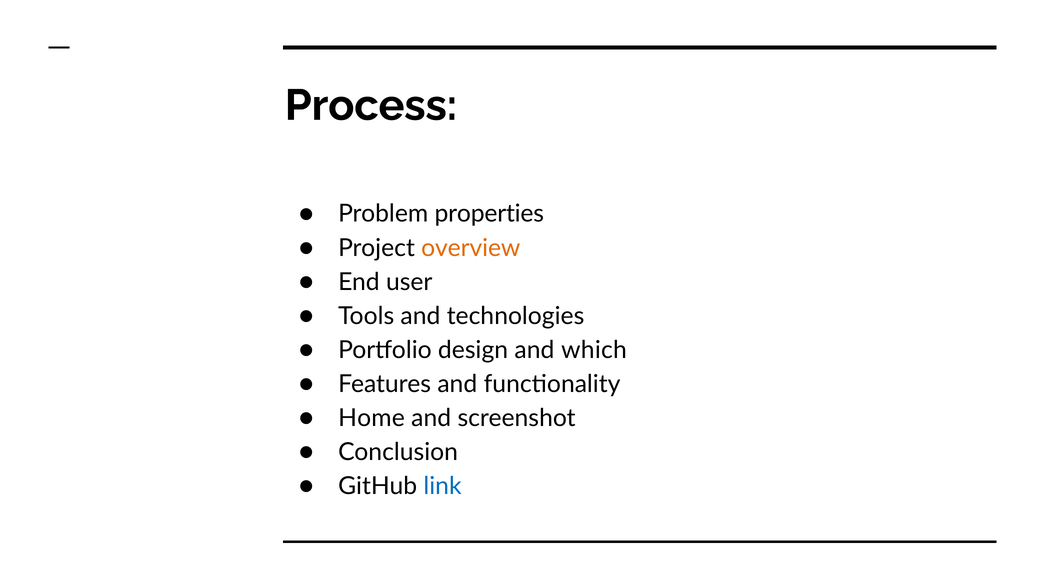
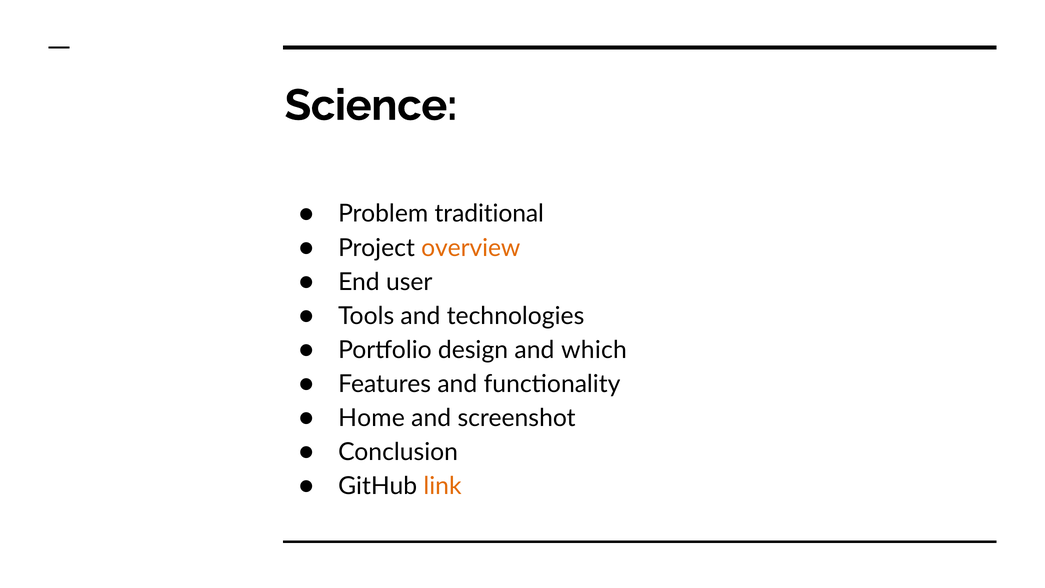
Process: Process -> Science
properties: properties -> traditional
link colour: blue -> orange
